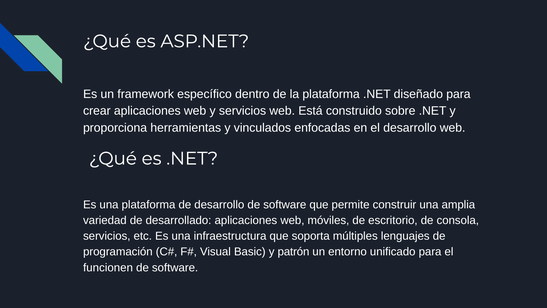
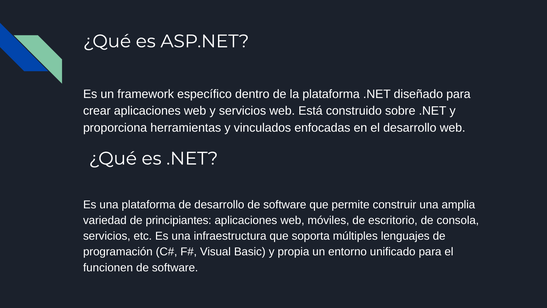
desarrollado: desarrollado -> principiantes
patrón: patrón -> propia
